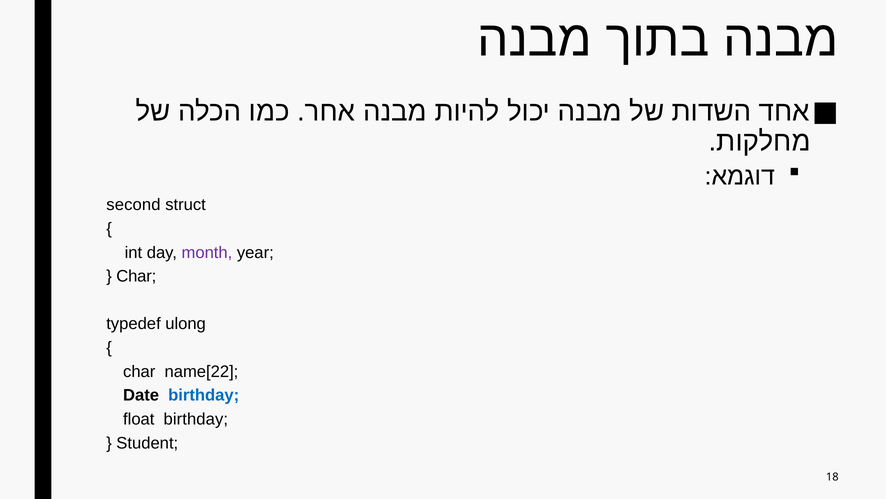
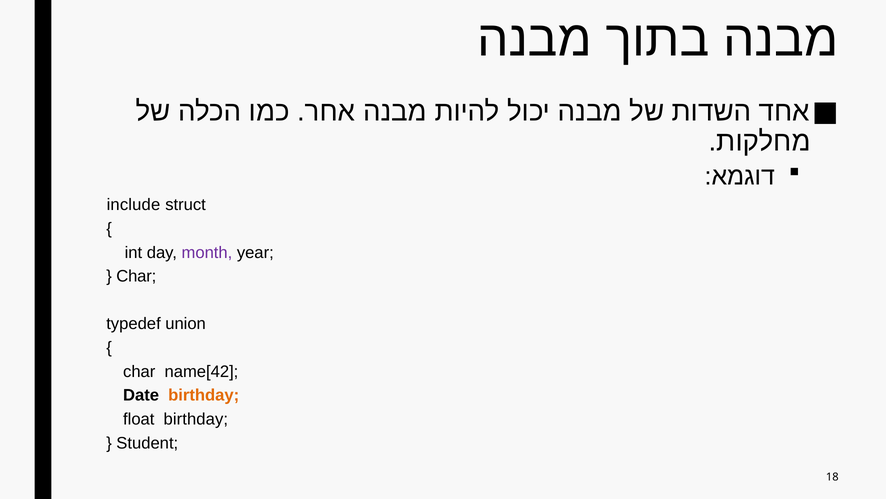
second: second -> include
ulong: ulong -> union
name[22: name[22 -> name[42
birthday at (204, 395) colour: blue -> orange
